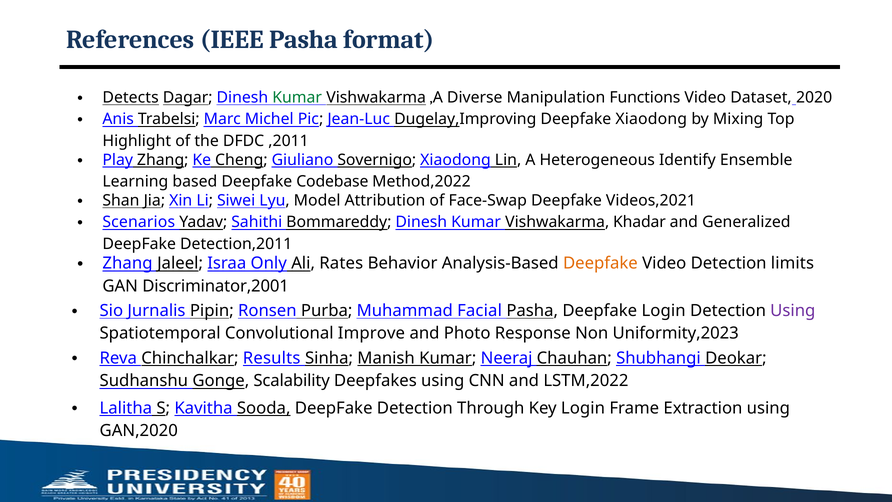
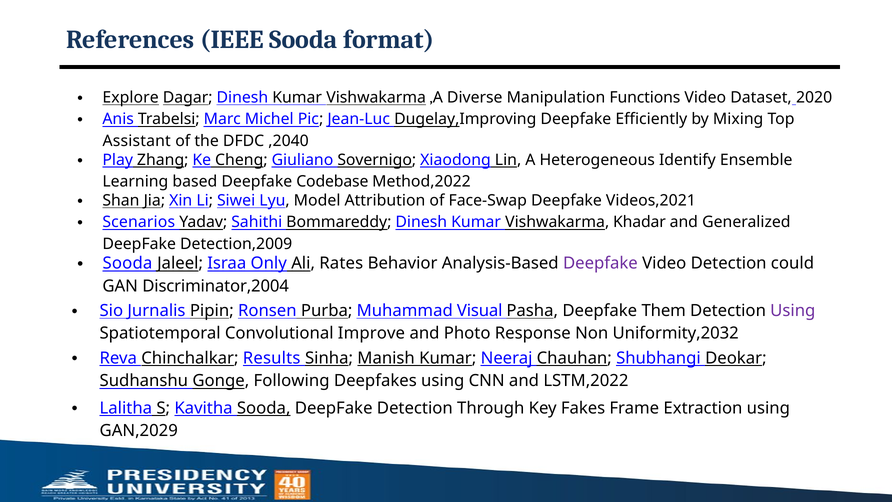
IEEE Pasha: Pasha -> Sooda
Detects: Detects -> Explore
Kumar at (297, 98) colour: green -> black
Deepfake Xiaodong: Xiaodong -> Efficiently
Highlight: Highlight -> Assistant
,2011: ,2011 -> ,2040
Detection,2011: Detection,2011 -> Detection,2009
Zhang at (128, 263): Zhang -> Sooda
Deepfake at (600, 263) colour: orange -> purple
limits: limits -> could
Discriminator,2001: Discriminator,2001 -> Discriminator,2004
Facial: Facial -> Visual
Deepfake Login: Login -> Them
Uniformity,2023: Uniformity,2023 -> Uniformity,2032
Scalability: Scalability -> Following
Key Login: Login -> Fakes
GAN,2020: GAN,2020 -> GAN,2029
